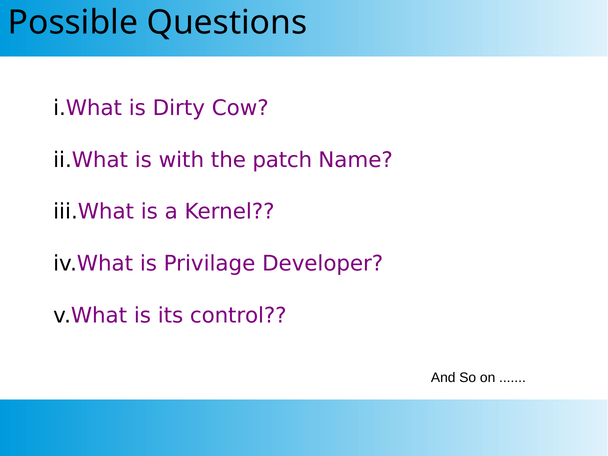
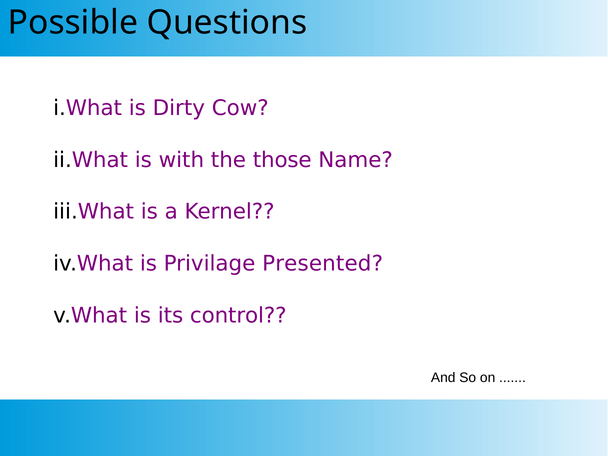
patch: patch -> those
Developer: Developer -> Presented
